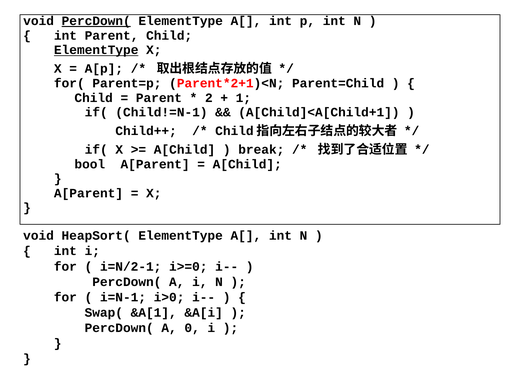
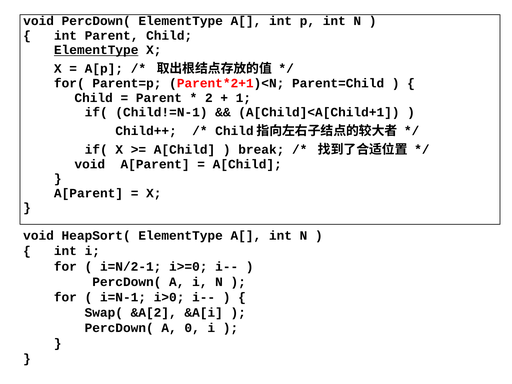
PercDown( at (96, 21) underline: present -> none
bool at (90, 164): bool -> void
&A[1: &A[1 -> &A[2
